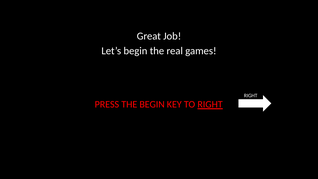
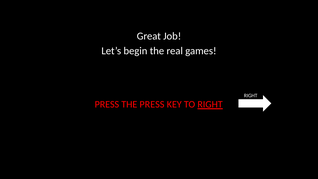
THE BEGIN: BEGIN -> PRESS
